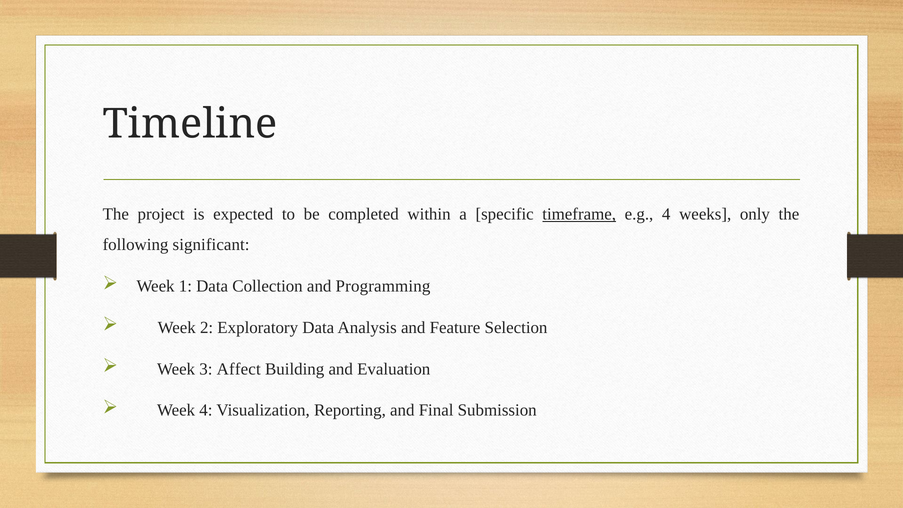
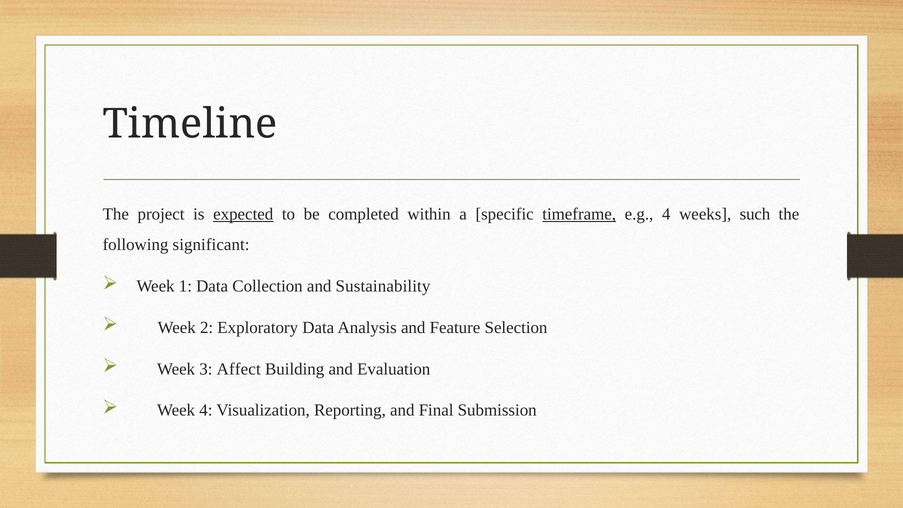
expected underline: none -> present
only: only -> such
Programming: Programming -> Sustainability
